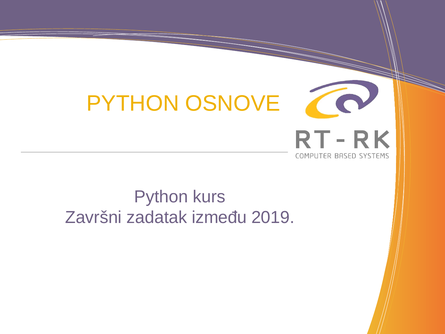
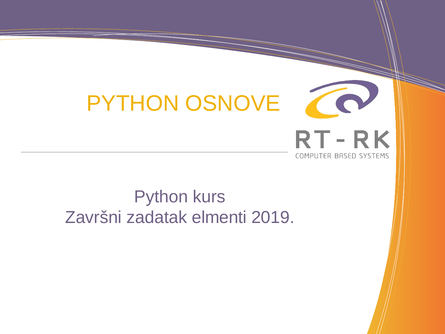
između: između -> elmenti
